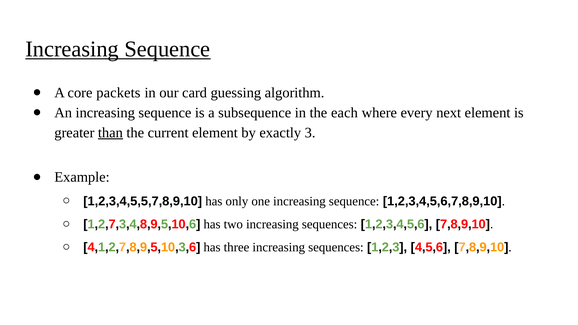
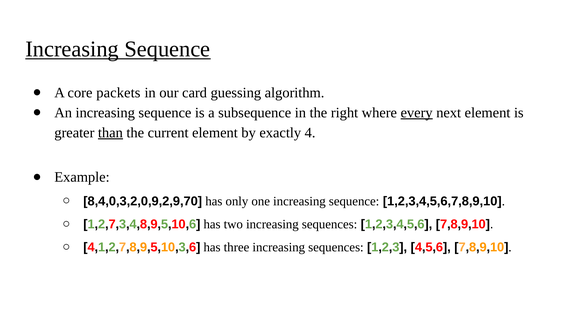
each: each -> right
every underline: none -> present
3: 3 -> 4
1,2,3,4,5,5,7,8,9,10: 1,2,3,4,5,5,7,8,9,10 -> 8,4,0,3,2,0,9,2,9,70
